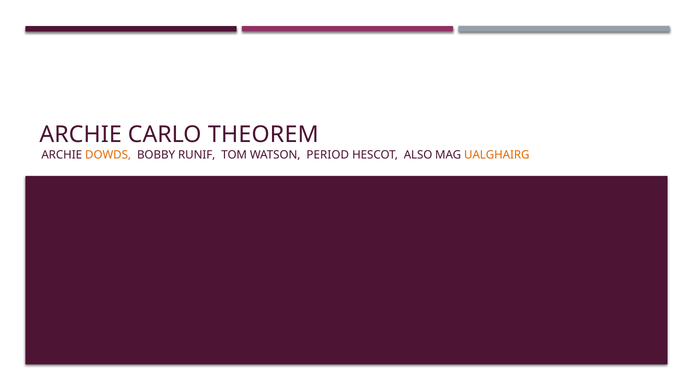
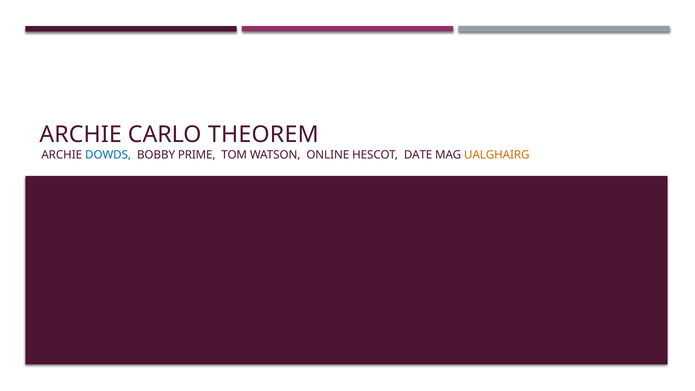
DOWDS colour: orange -> blue
RUNIF: RUNIF -> PRIME
PERIOD: PERIOD -> ONLINE
ALSO: ALSO -> DATE
